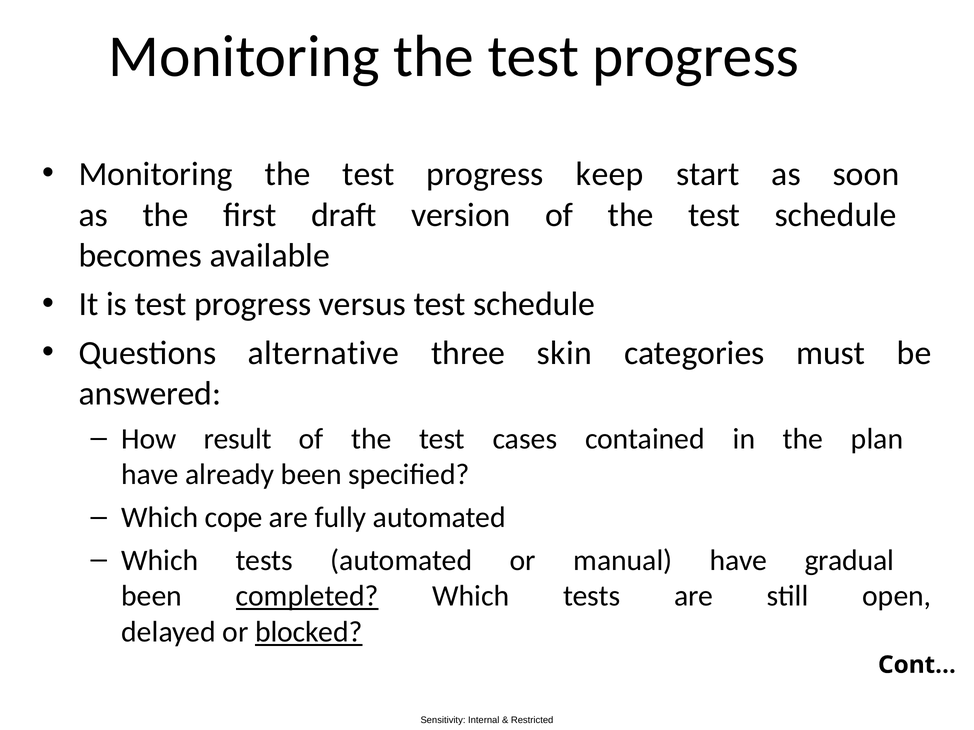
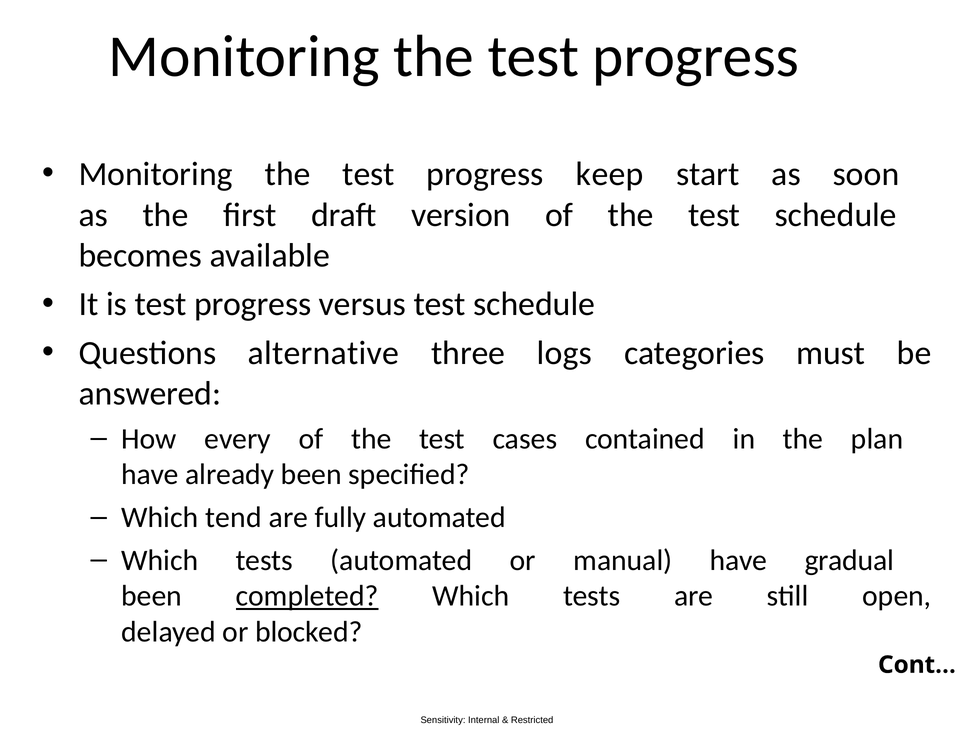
skin: skin -> logs
result: result -> every
cope: cope -> tend
blocked underline: present -> none
